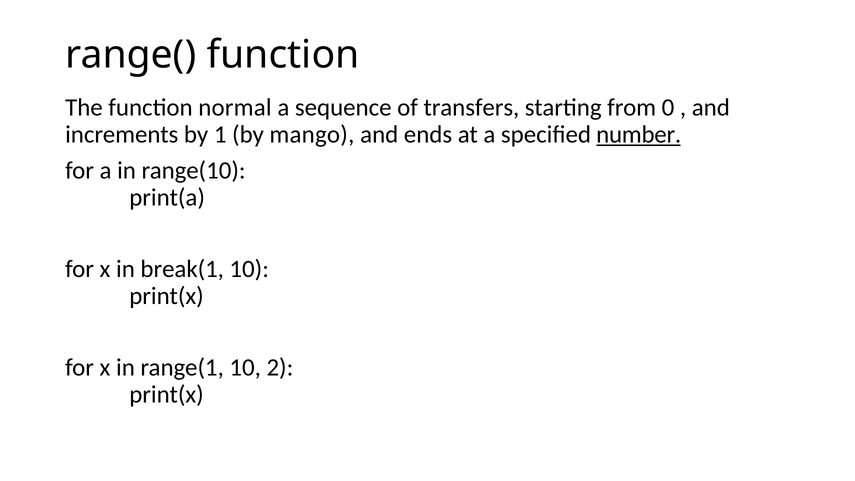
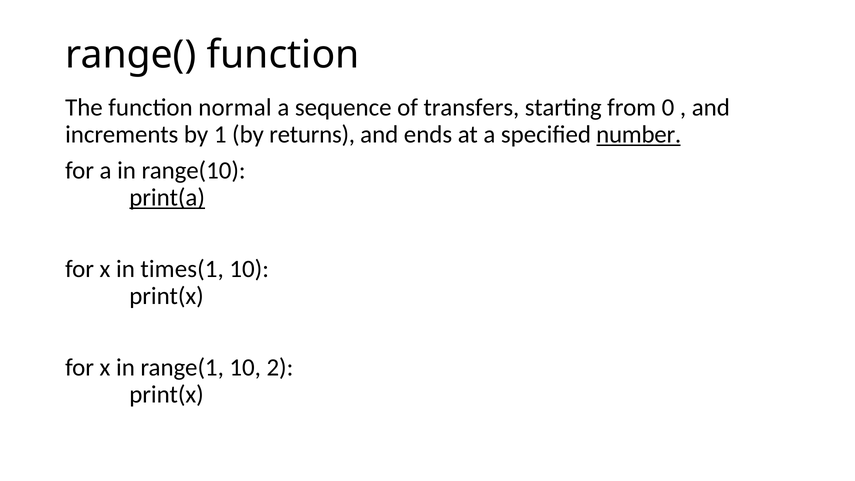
mango: mango -> returns
print(a underline: none -> present
break(1: break(1 -> times(1
